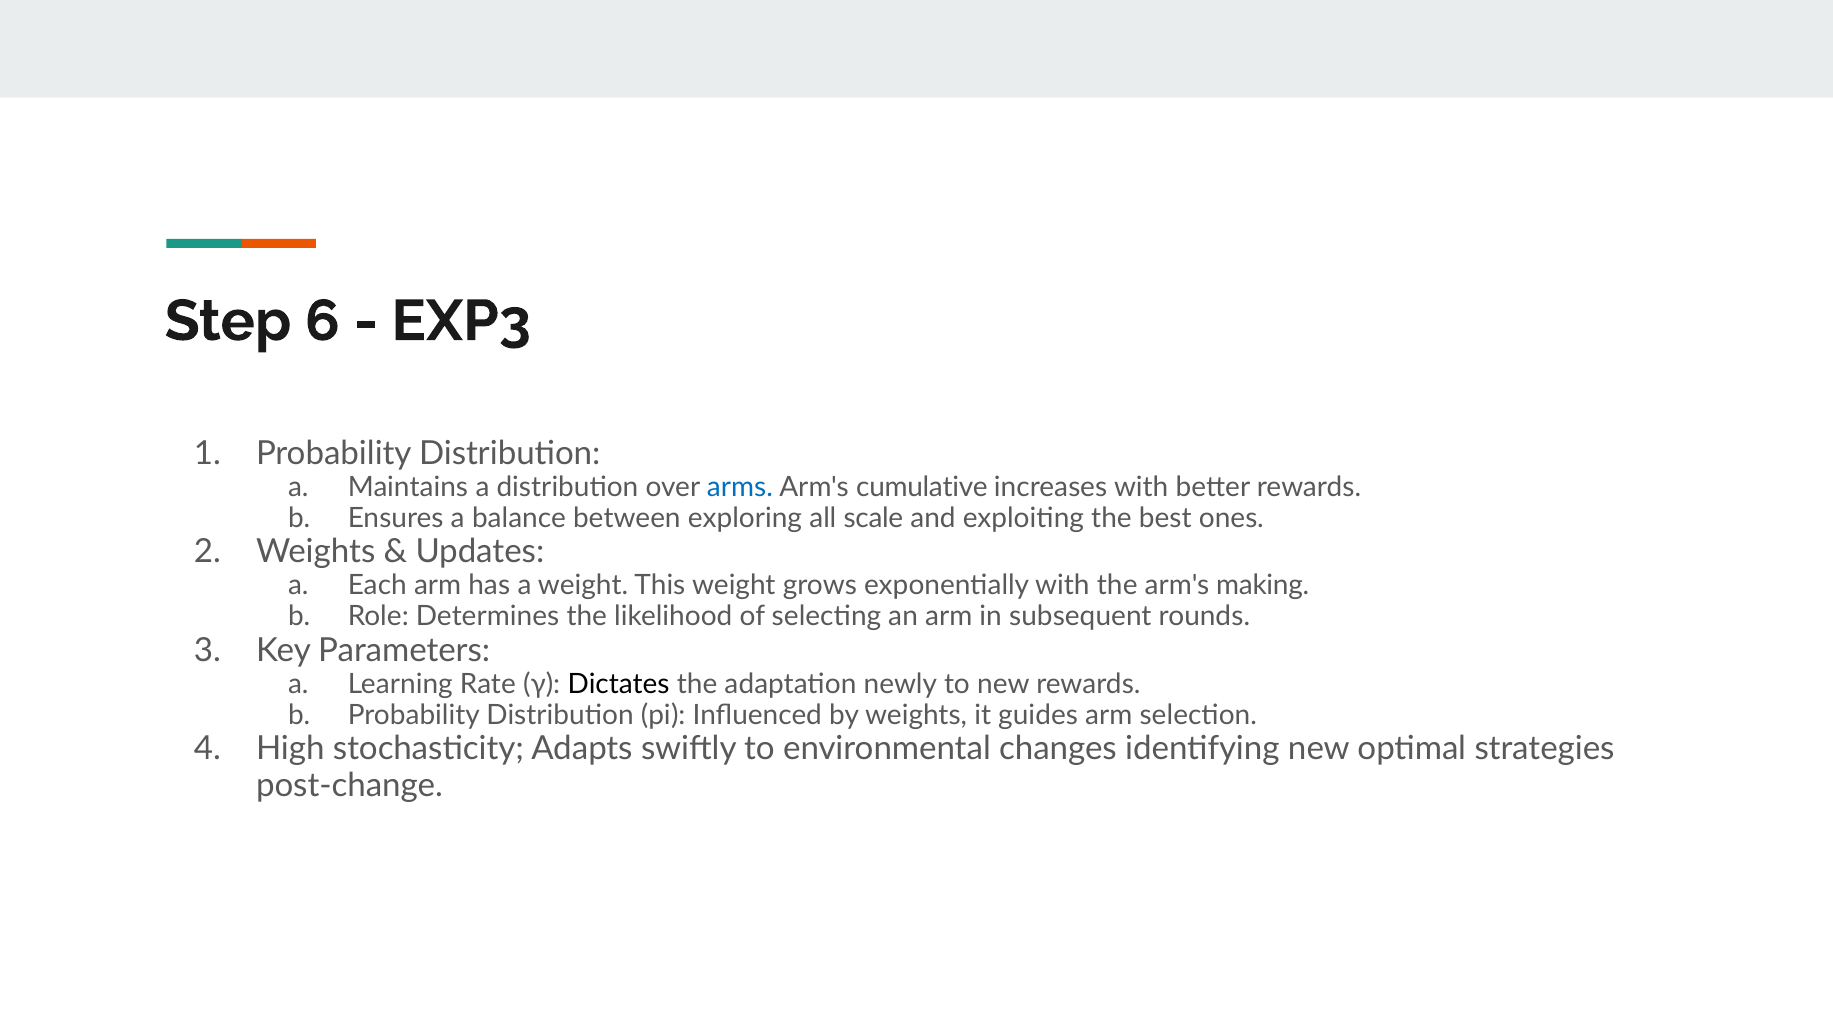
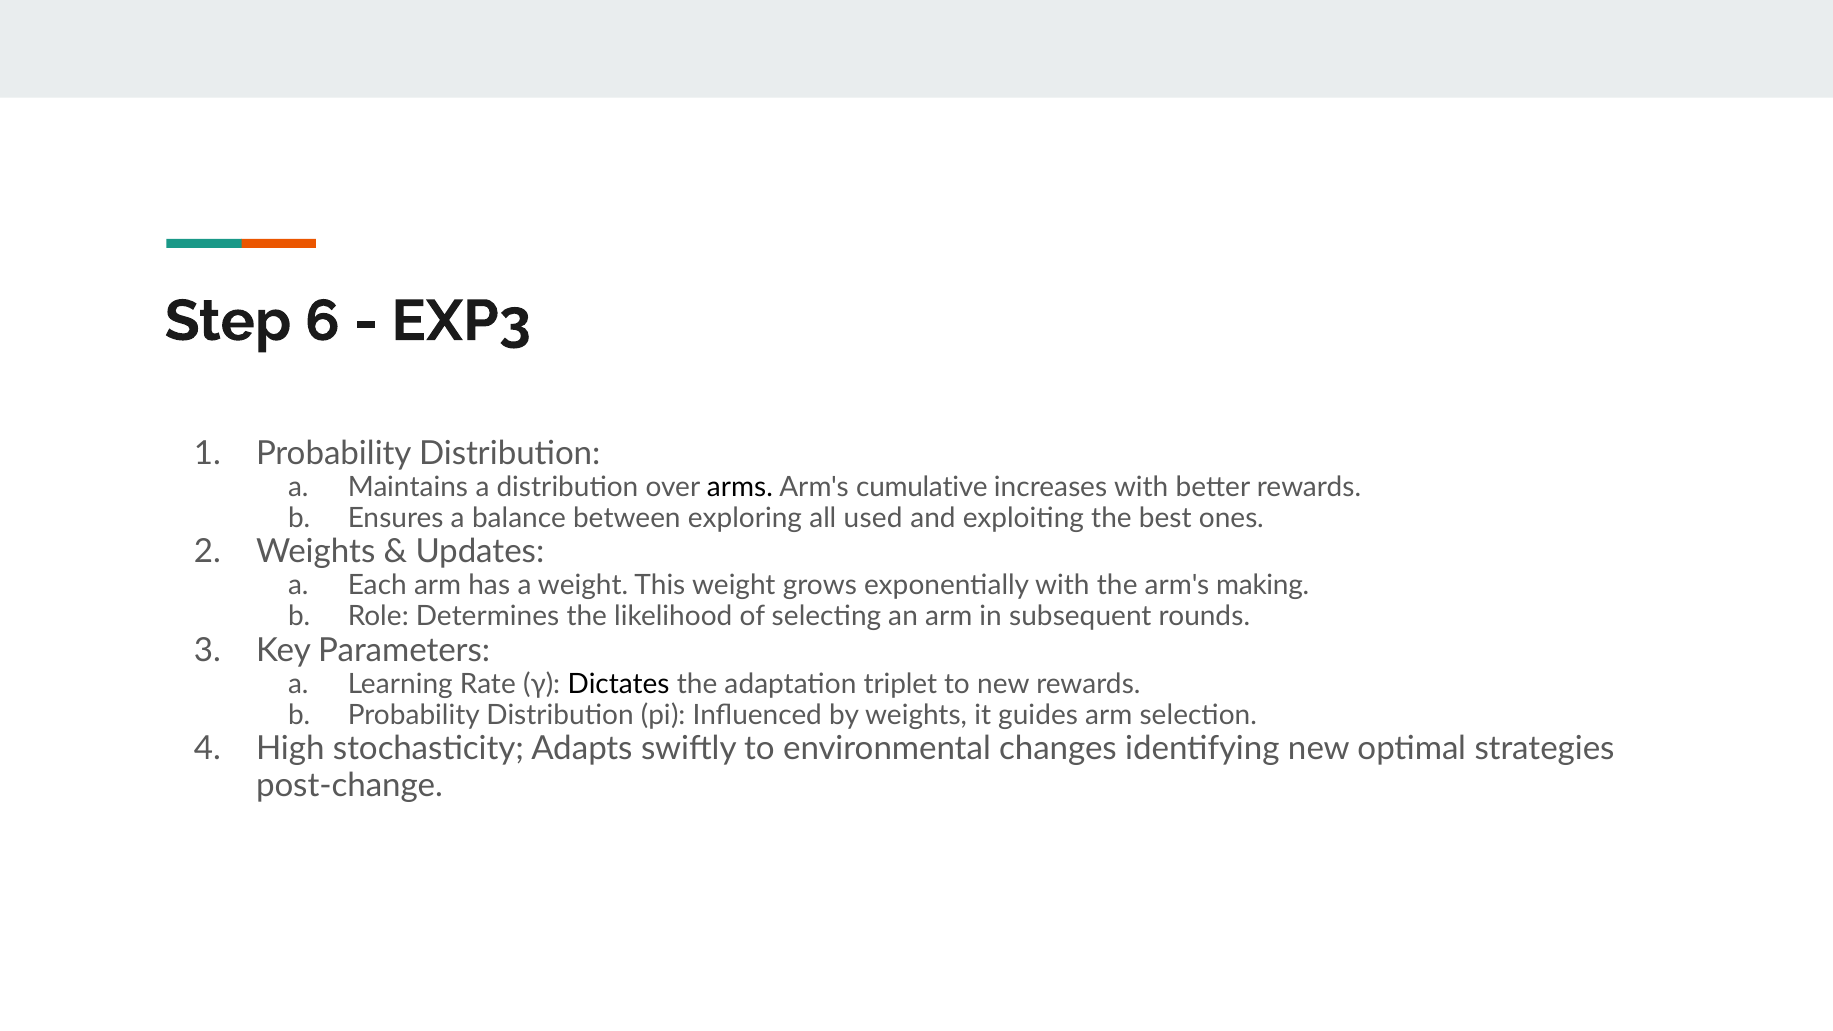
arms colour: blue -> black
scale: scale -> used
newly: newly -> triplet
